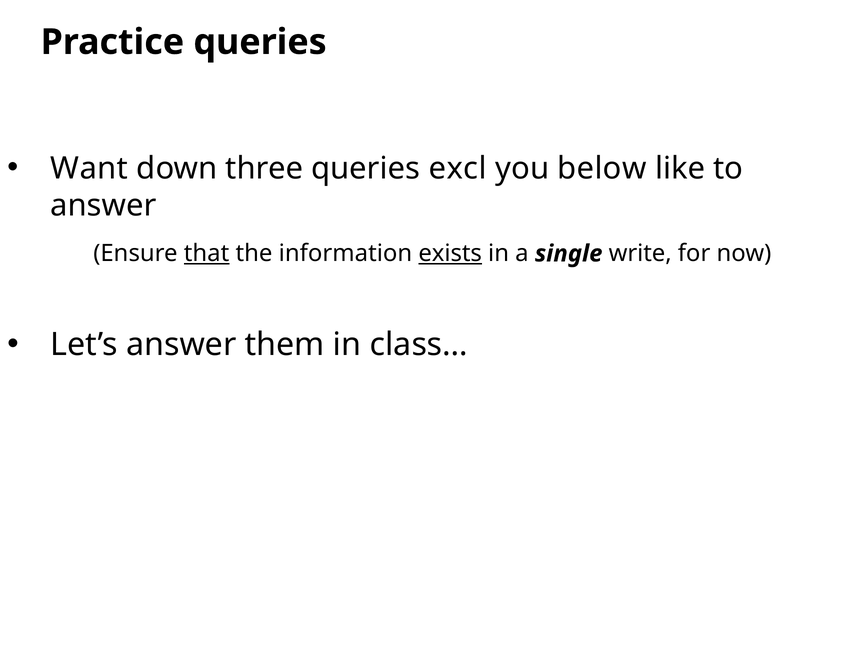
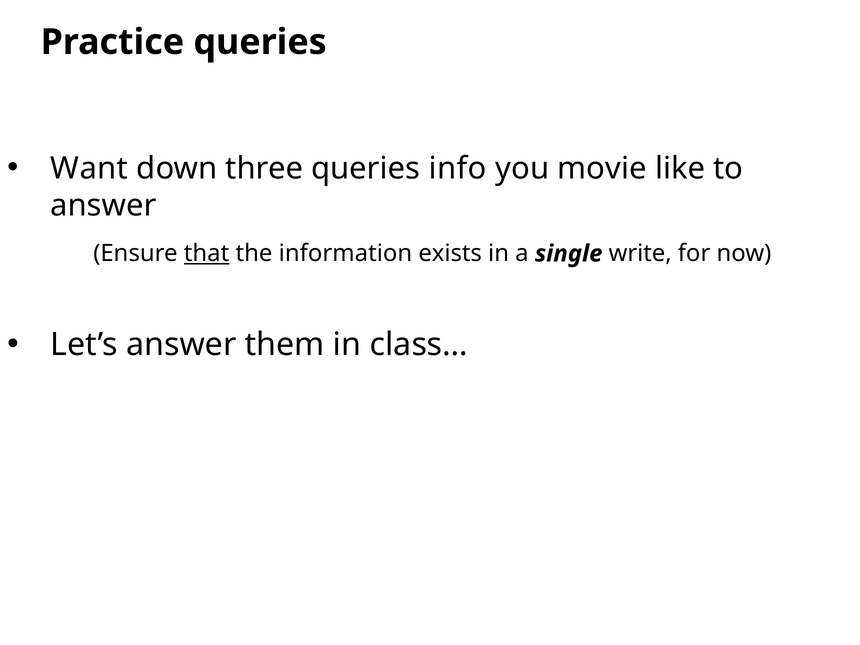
excl: excl -> info
below: below -> movie
exists underline: present -> none
